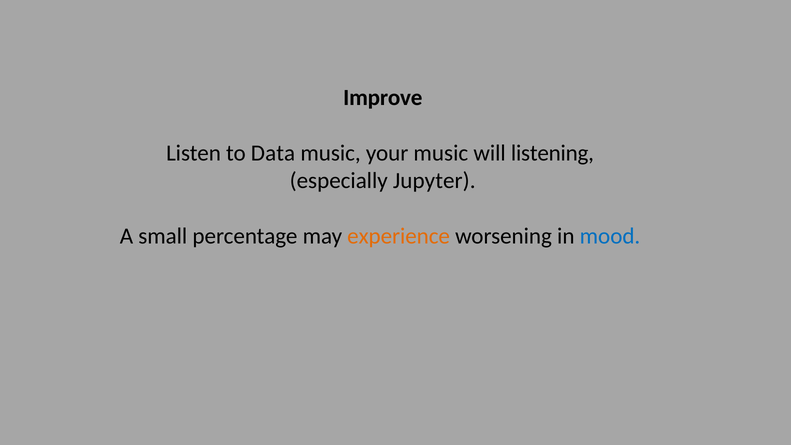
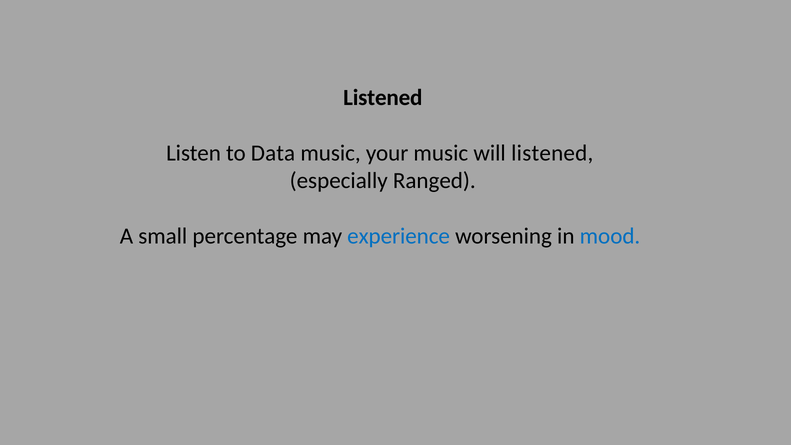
Improve at (383, 97): Improve -> Listened
will listening: listening -> listened
Jupyter: Jupyter -> Ranged
experience colour: orange -> blue
